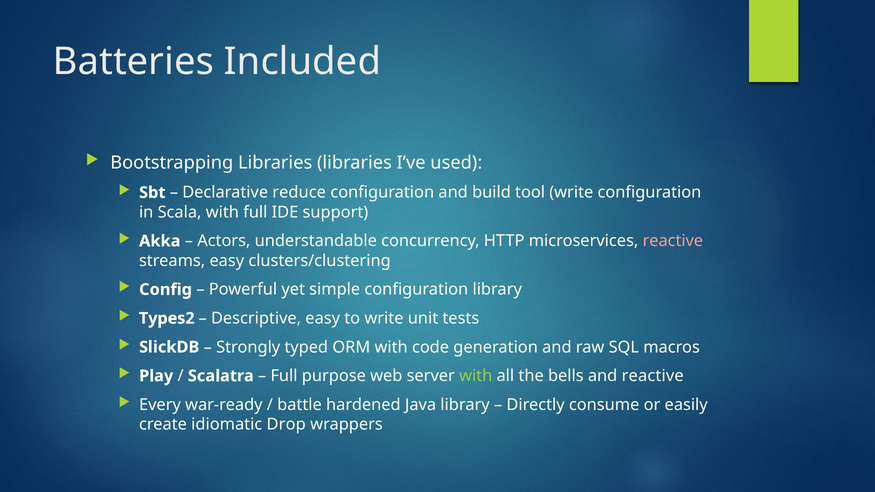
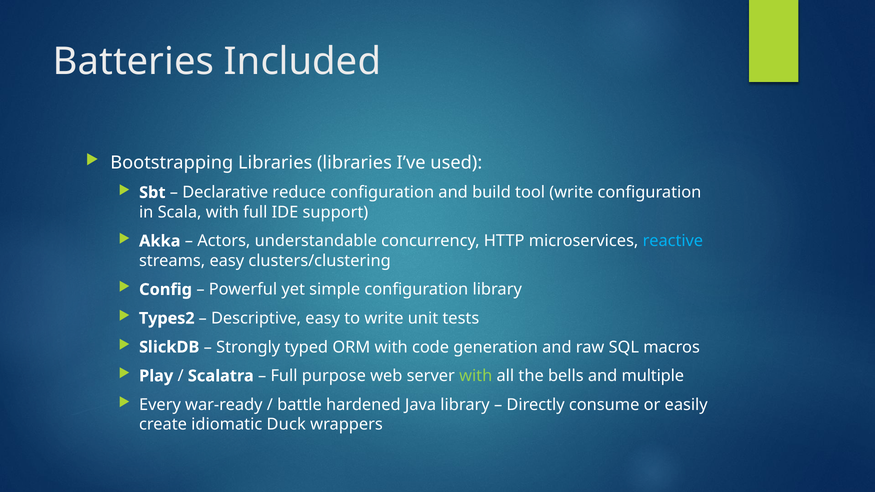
reactive at (673, 241) colour: pink -> light blue
and reactive: reactive -> multiple
Drop: Drop -> Duck
